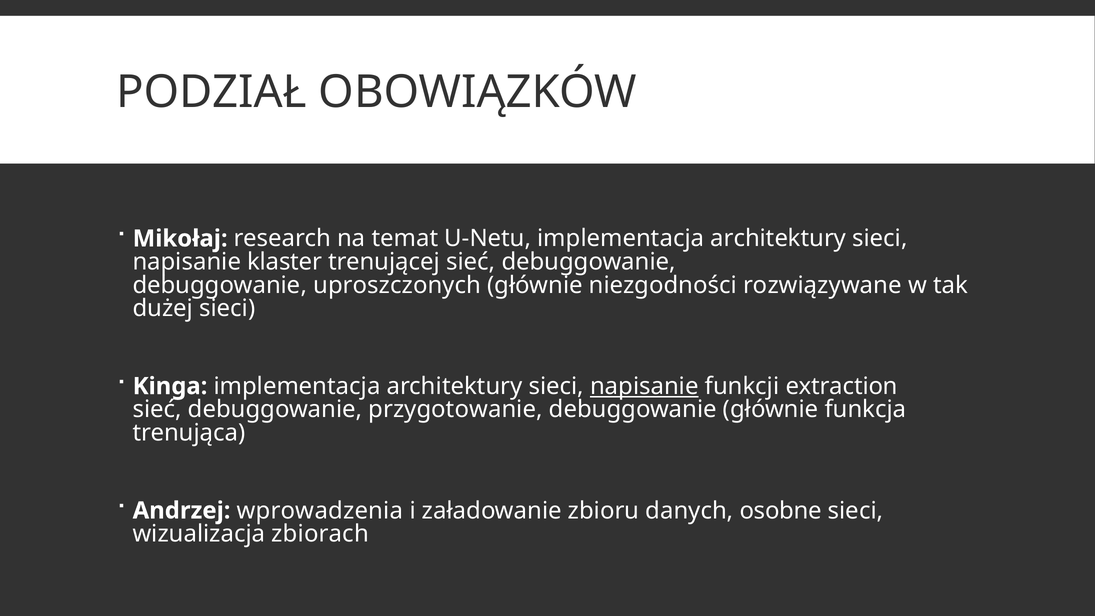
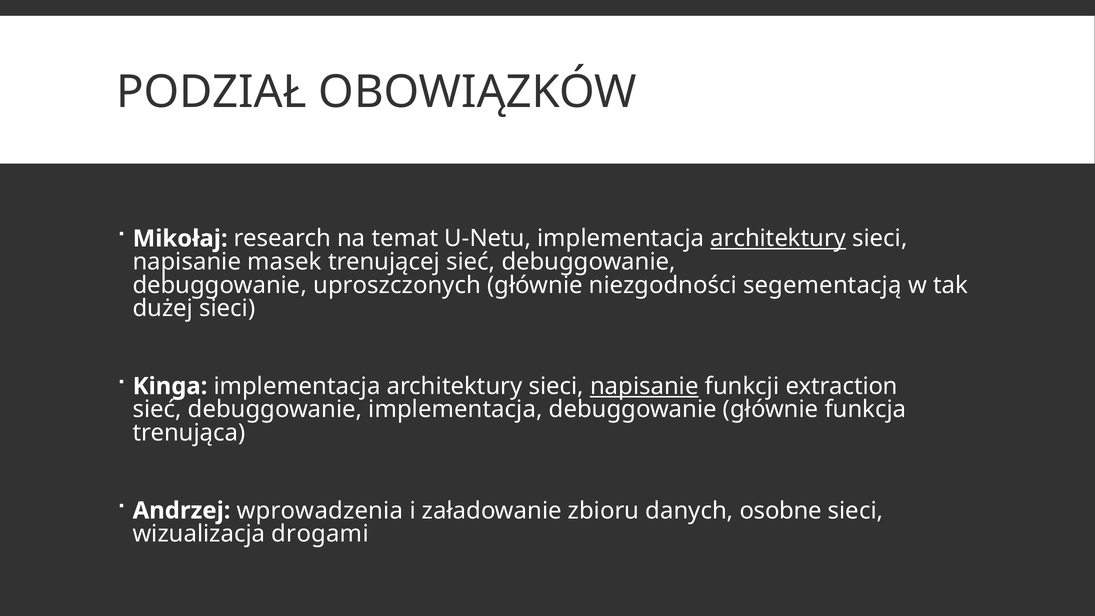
architektury at (778, 239) underline: none -> present
klaster: klaster -> masek
rozwiązywane: rozwiązywane -> segementacją
debuggowanie przygotowanie: przygotowanie -> implementacja
zbiorach: zbiorach -> drogami
